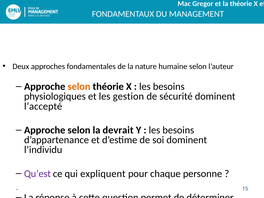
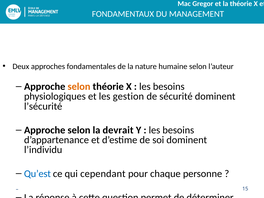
l’accepté: l’accepté -> l’sécurité
Qu’est colour: purple -> blue
expliquent: expliquent -> cependant
